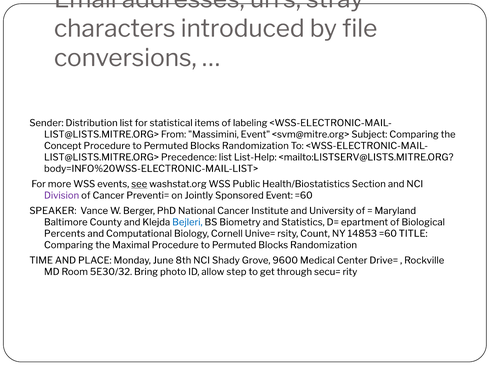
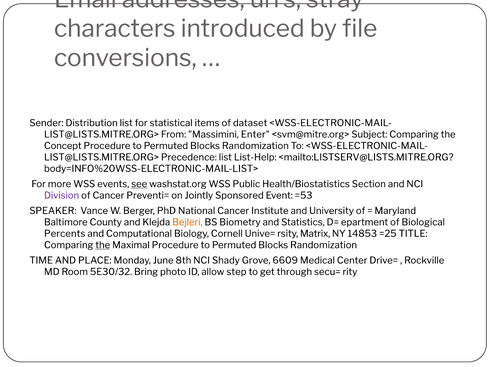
labeling: labeling -> dataset
Massimini Event: Event -> Enter
Event =60: =60 -> =53
Bejleri colour: blue -> orange
Count: Count -> Matrix
14853 =60: =60 -> =25
the at (103, 245) underline: none -> present
9600: 9600 -> 6609
